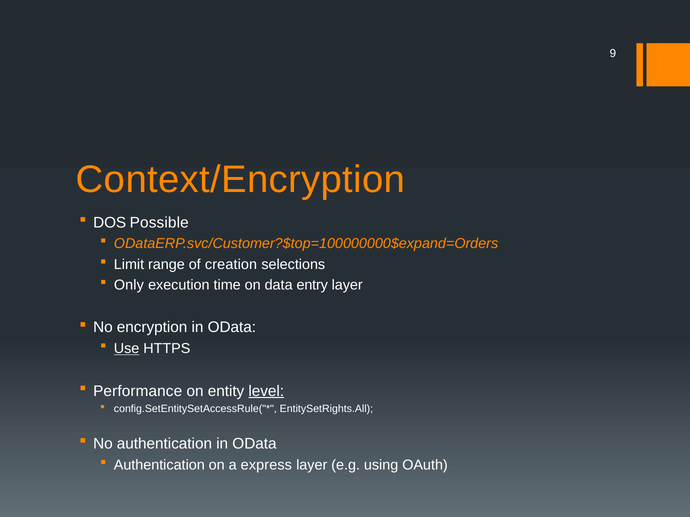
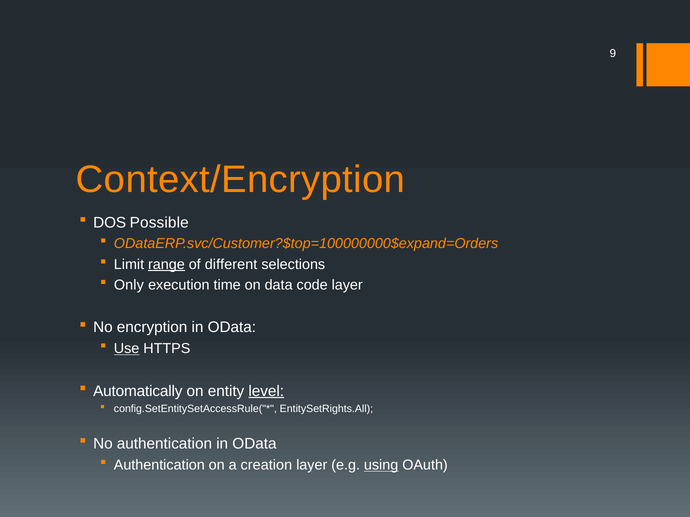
range underline: none -> present
creation: creation -> different
entry: entry -> code
Performance: Performance -> Automatically
express: express -> creation
using underline: none -> present
